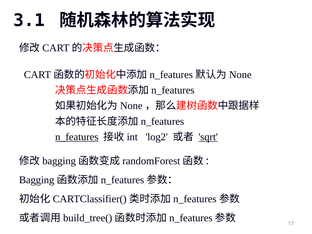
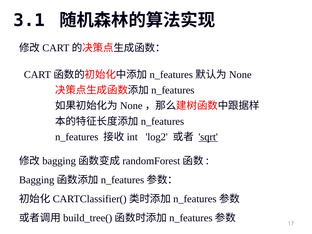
n_features underline: present -> none
